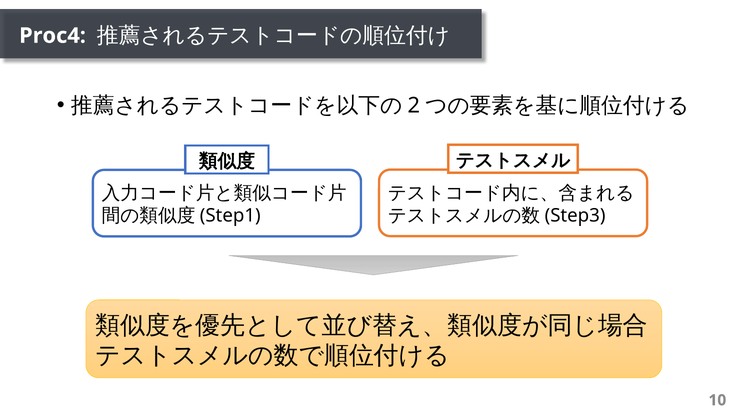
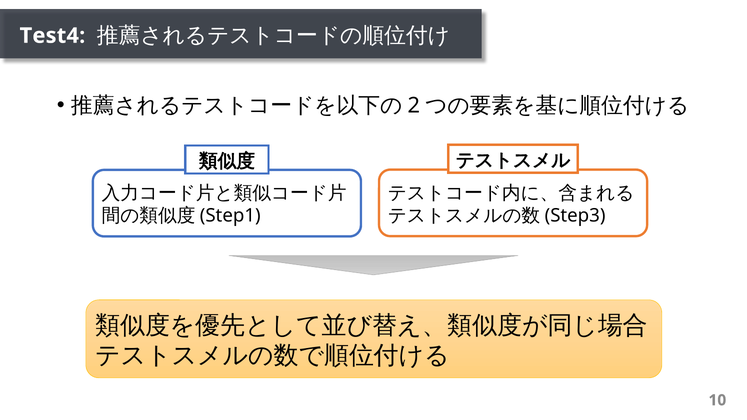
Proc4: Proc4 -> Test4
